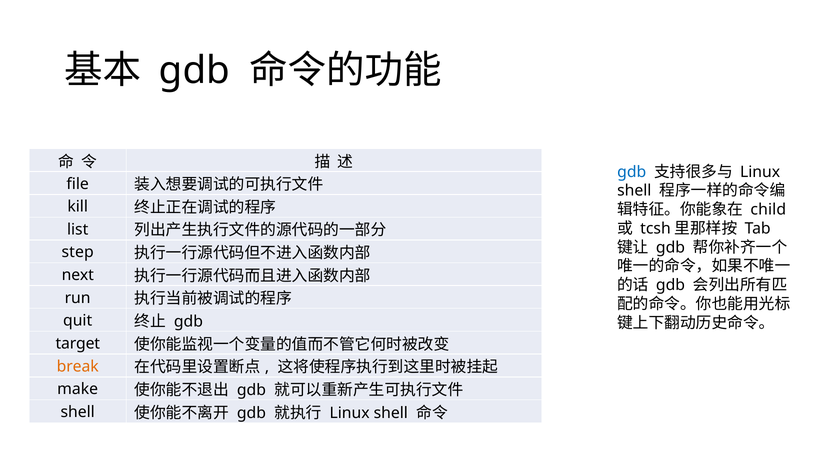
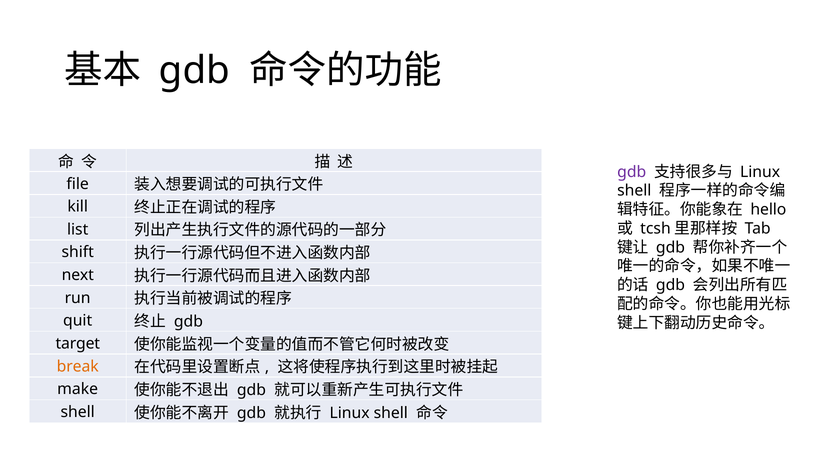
gdb at (632, 172) colour: blue -> purple
child: child -> hello
step: step -> shift
